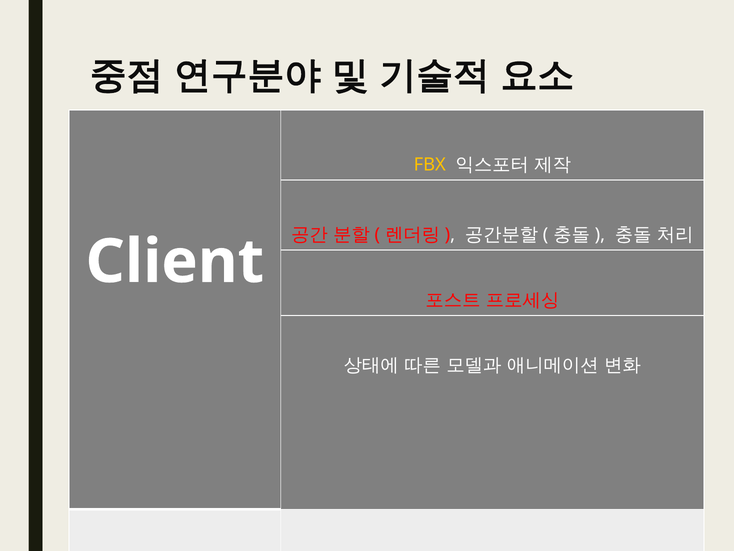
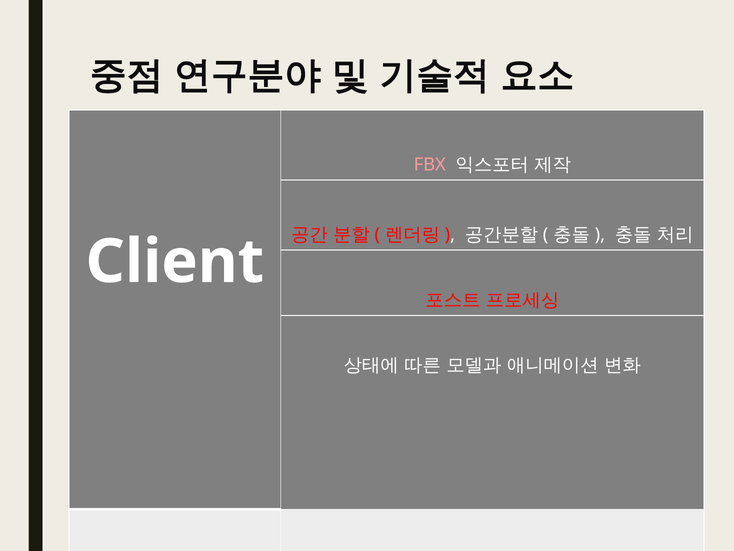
FBX colour: yellow -> pink
